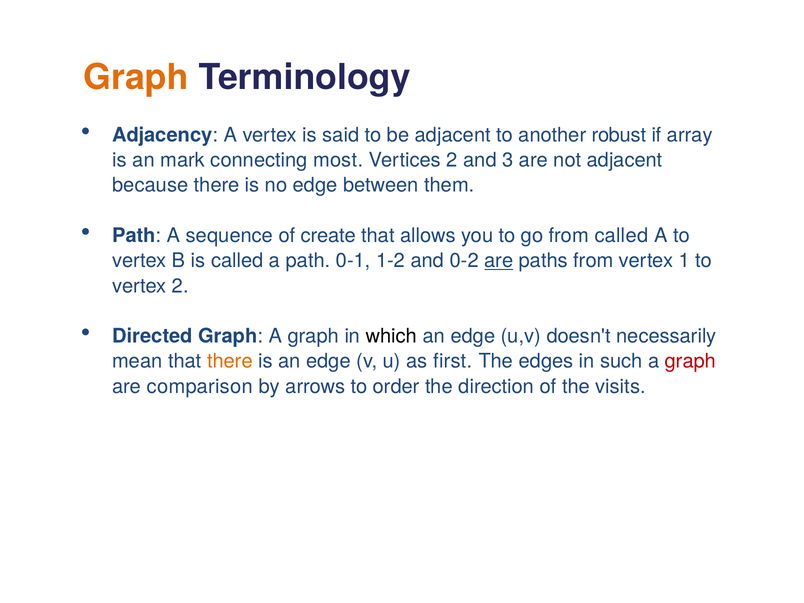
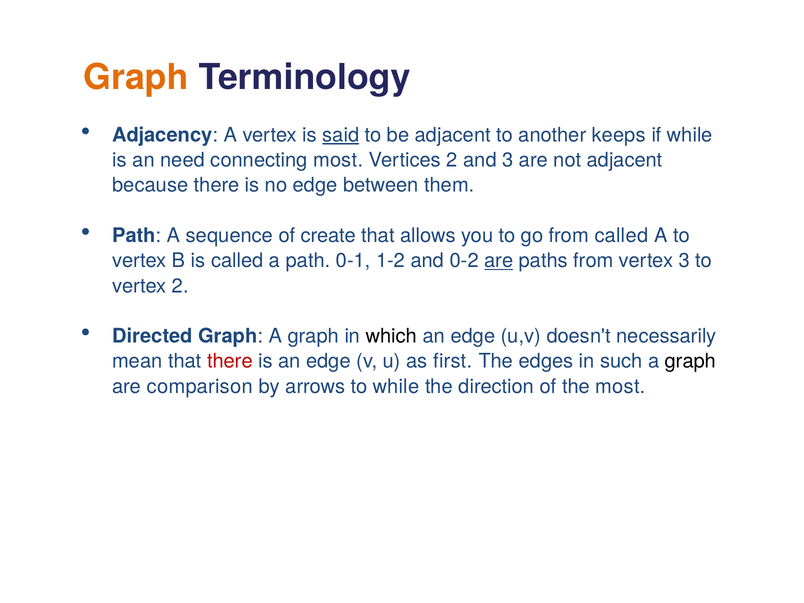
said underline: none -> present
robust: robust -> keeps
if array: array -> while
mark: mark -> need
vertex 1: 1 -> 3
there at (230, 361) colour: orange -> red
graph at (690, 361) colour: red -> black
to order: order -> while
the visits: visits -> most
